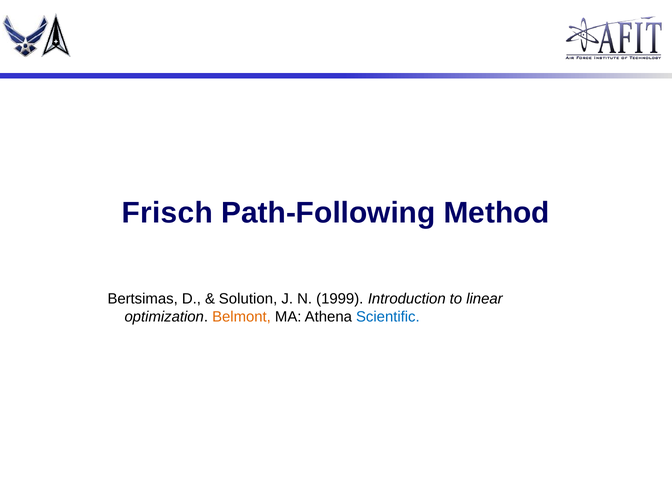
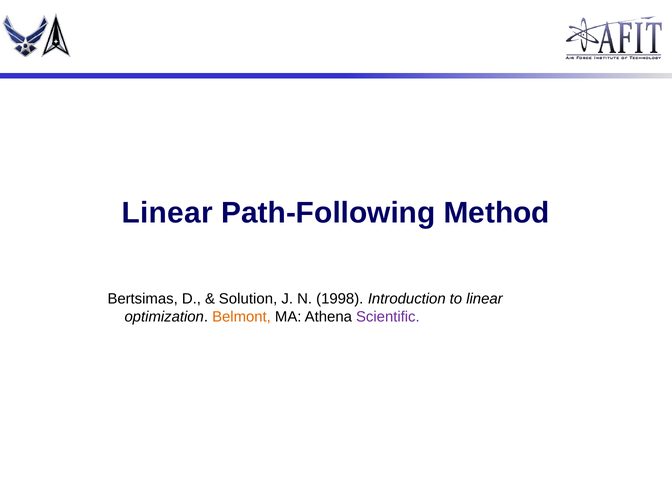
Frisch at (167, 213): Frisch -> Linear
1999: 1999 -> 1998
Scientific colour: blue -> purple
